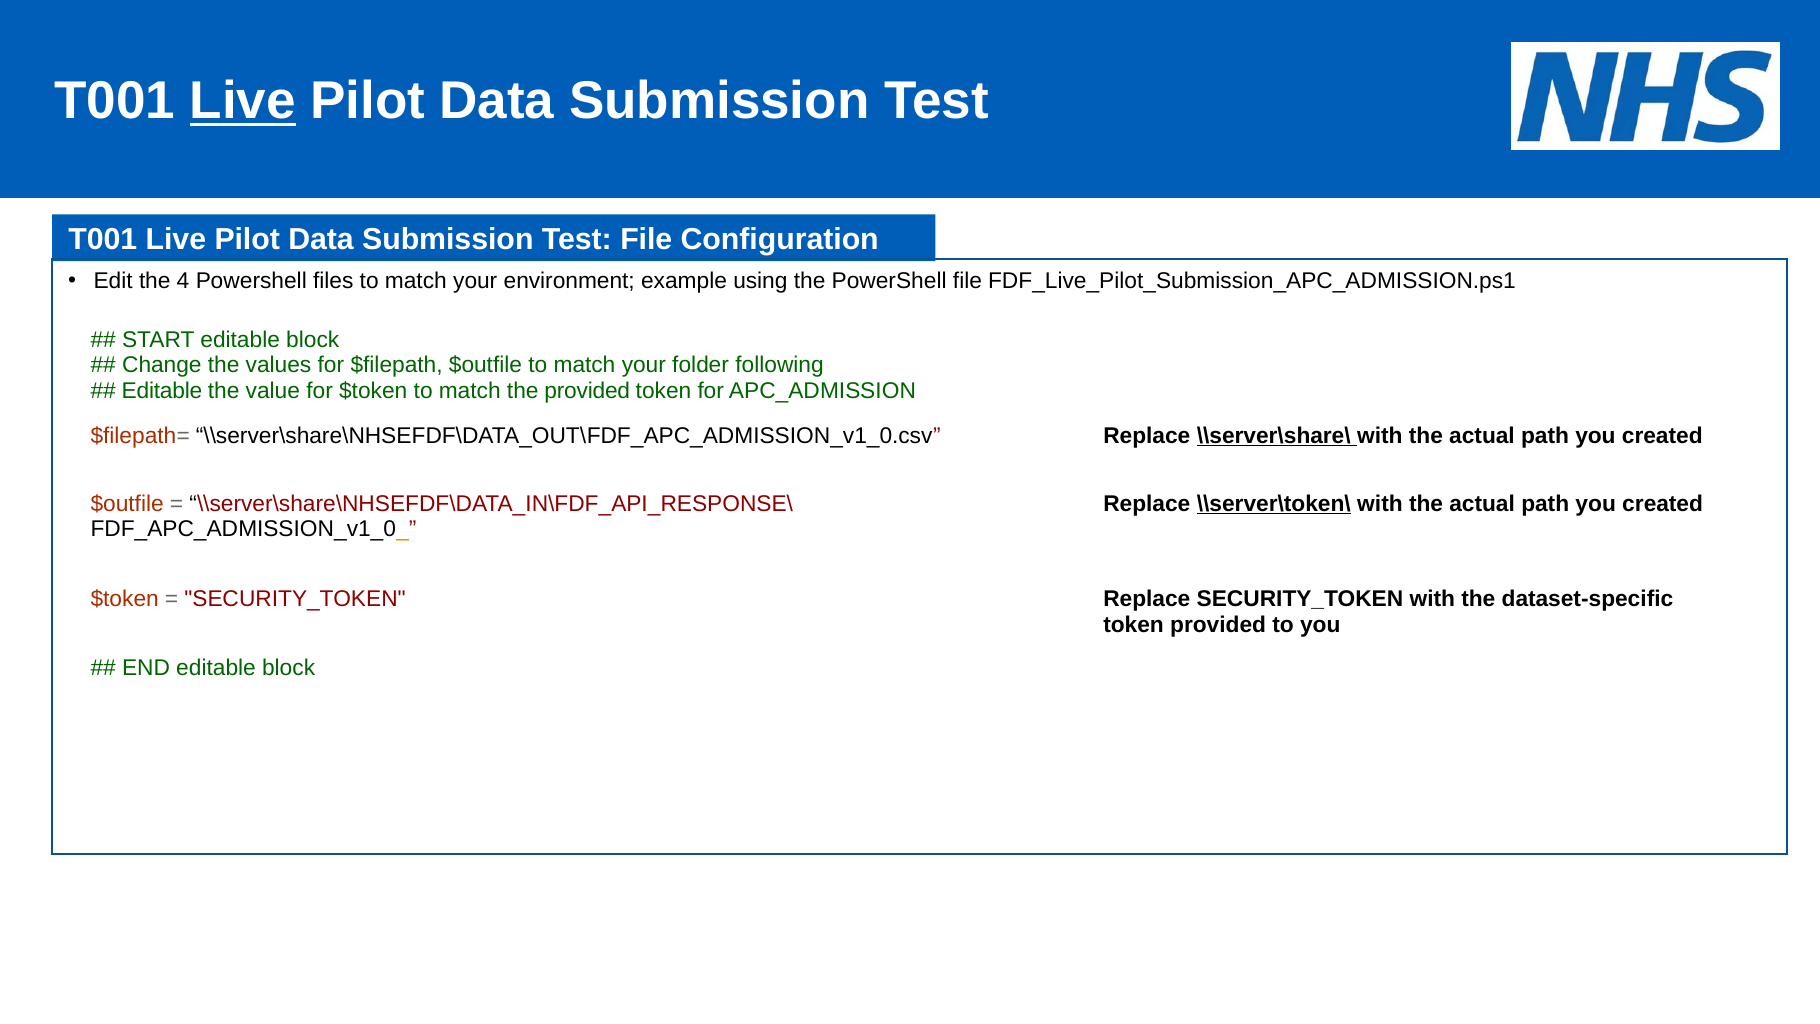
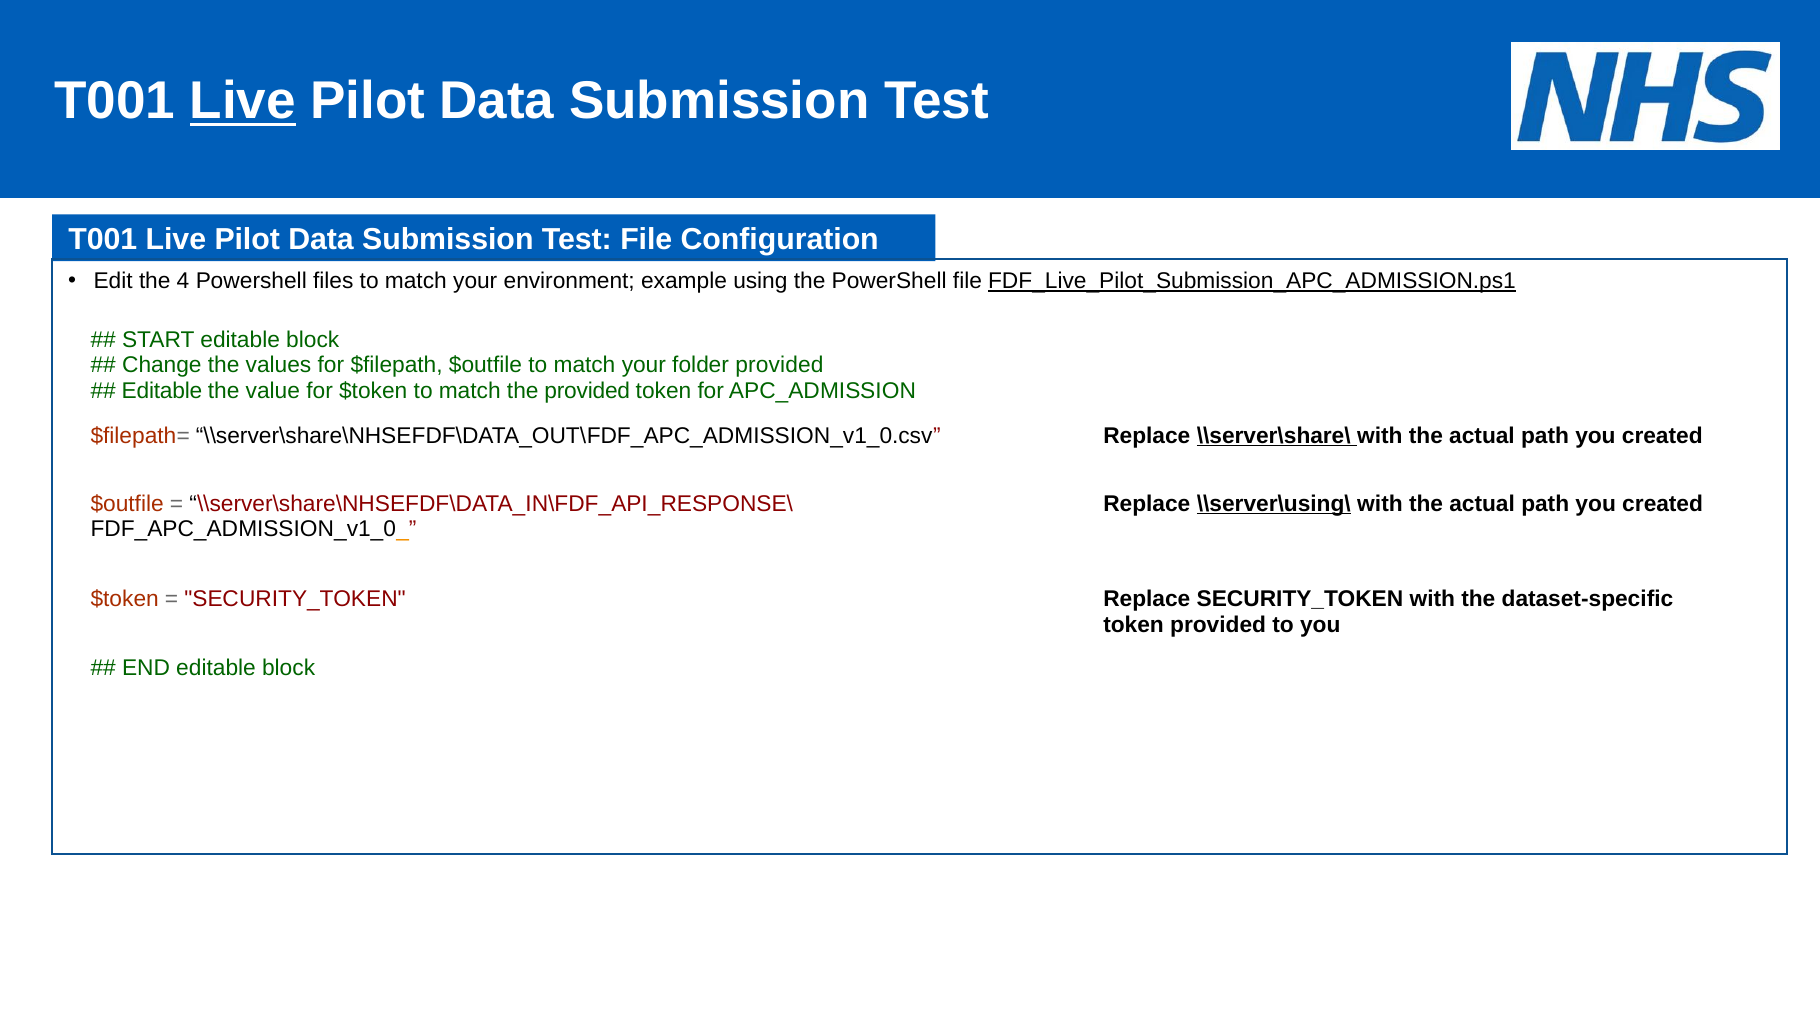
FDF_Live_Pilot_Submission_APC_ADMISSION.ps1 underline: none -> present
folder following: following -> provided
\\server\token\: \\server\token\ -> \\server\using\
